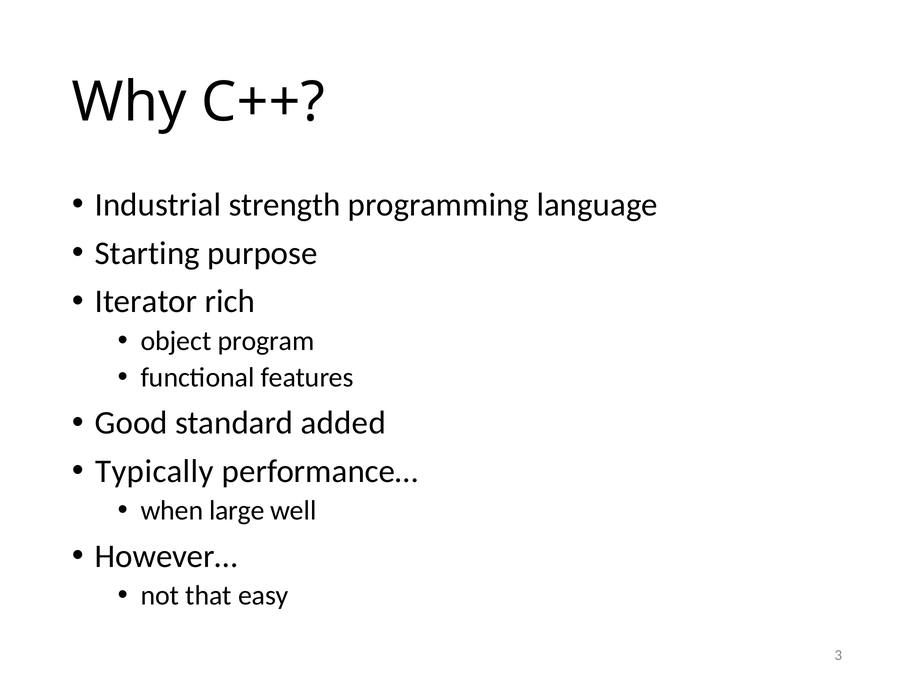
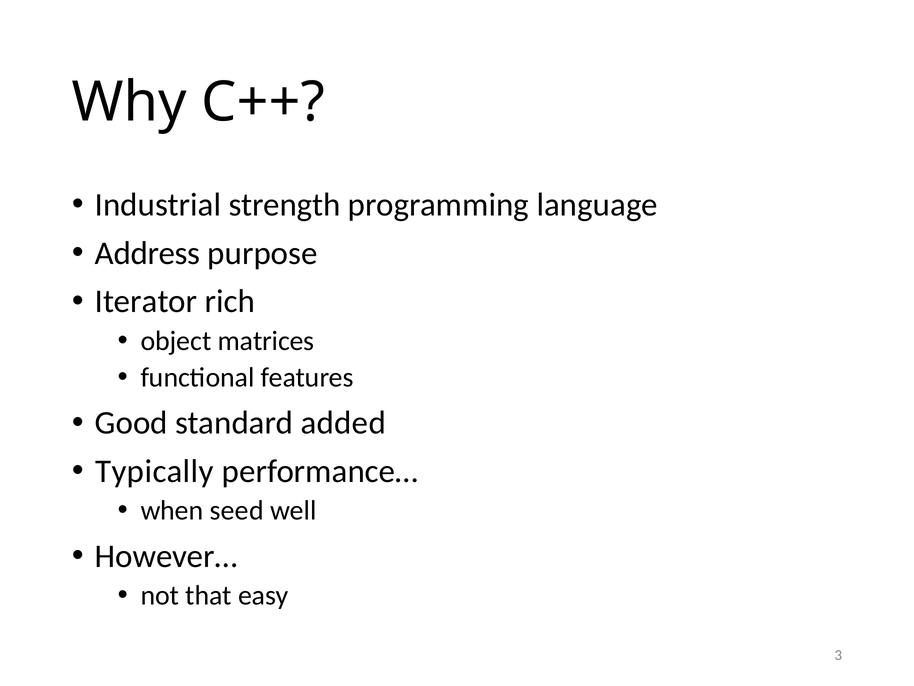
Starting: Starting -> Address
program: program -> matrices
large: large -> seed
